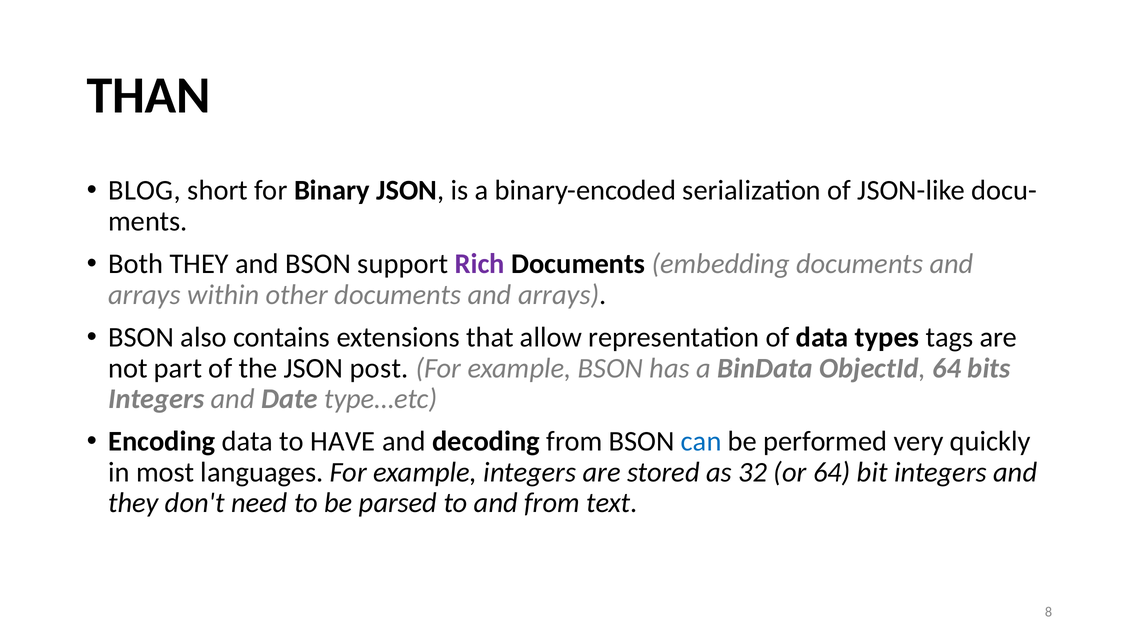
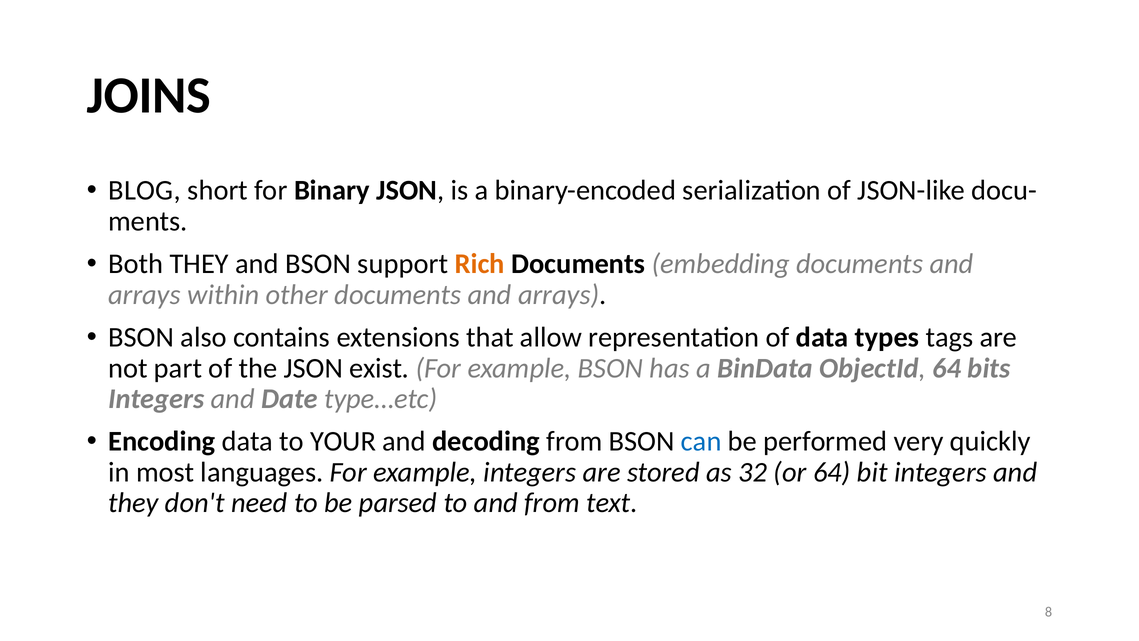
THAN: THAN -> JOINS
Rich colour: purple -> orange
post: post -> exist
HAVE: HAVE -> YOUR
